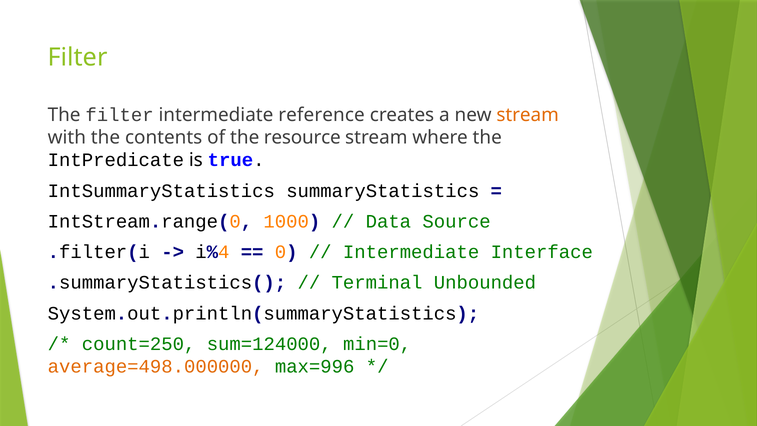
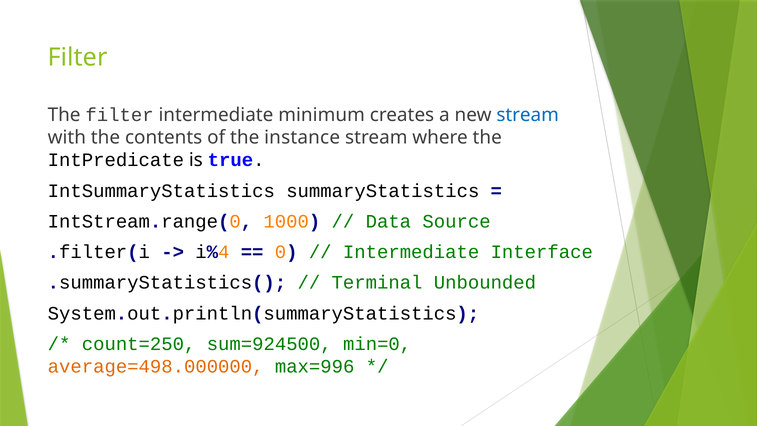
reference: reference -> minimum
stream at (528, 115) colour: orange -> blue
resource: resource -> instance
sum=124000: sum=124000 -> sum=924500
